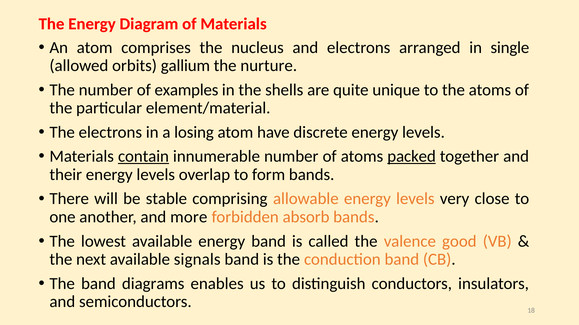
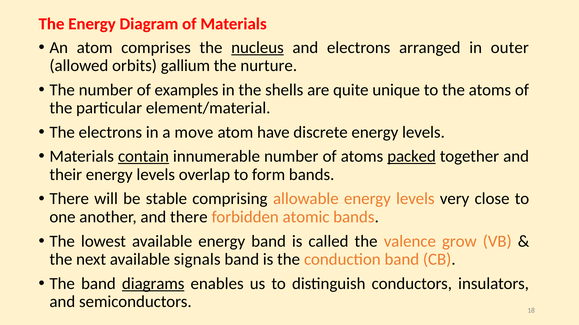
nucleus underline: none -> present
single: single -> outer
losing: losing -> move
and more: more -> there
absorb: absorb -> atomic
good: good -> grow
diagrams underline: none -> present
